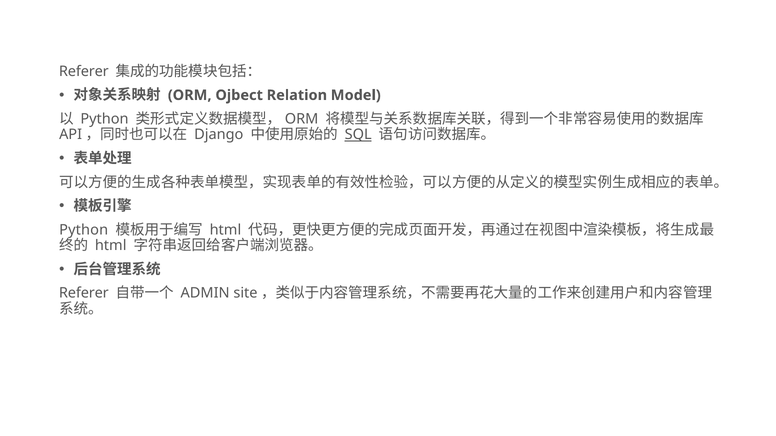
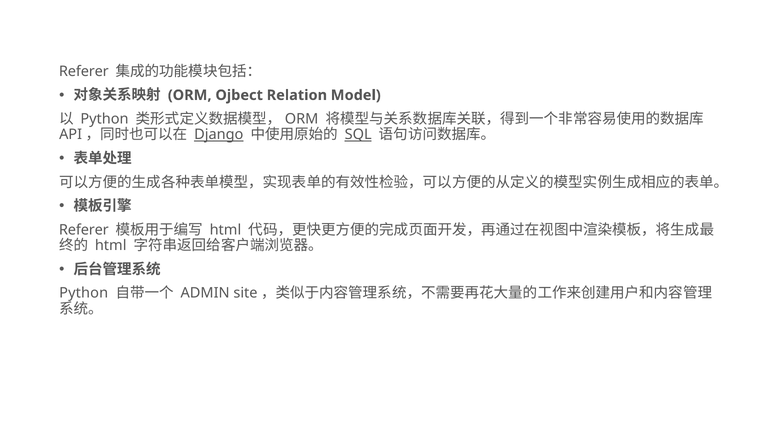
Django underline: none -> present
Python at (84, 230): Python -> Referer
Referer at (84, 293): Referer -> Python
